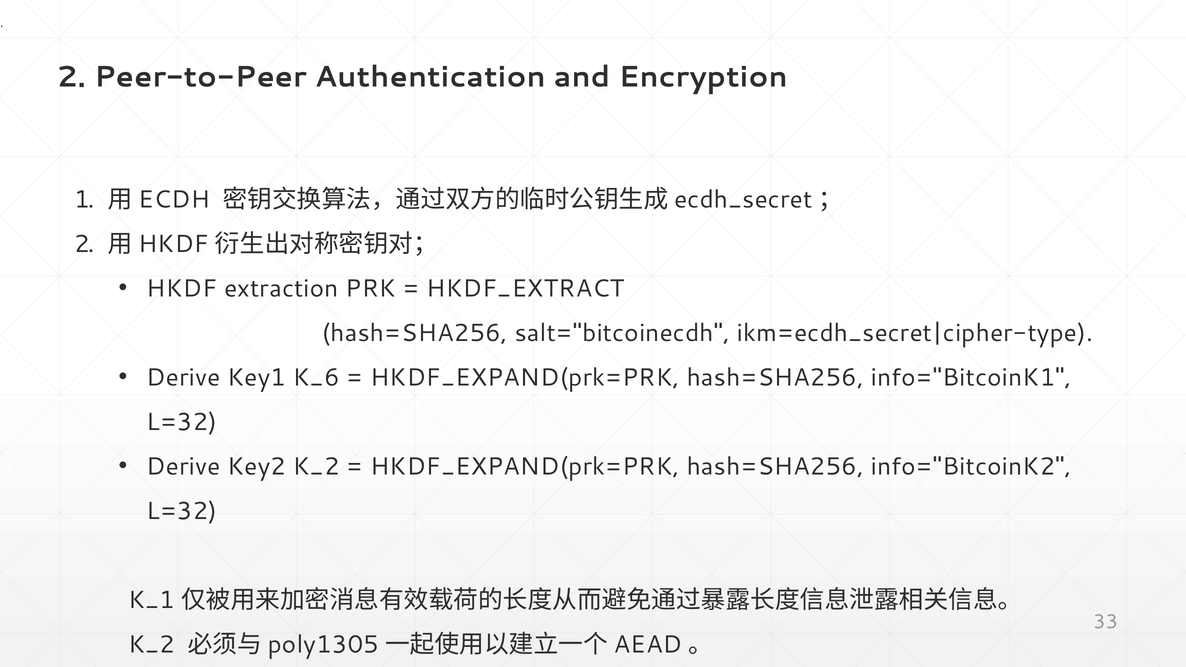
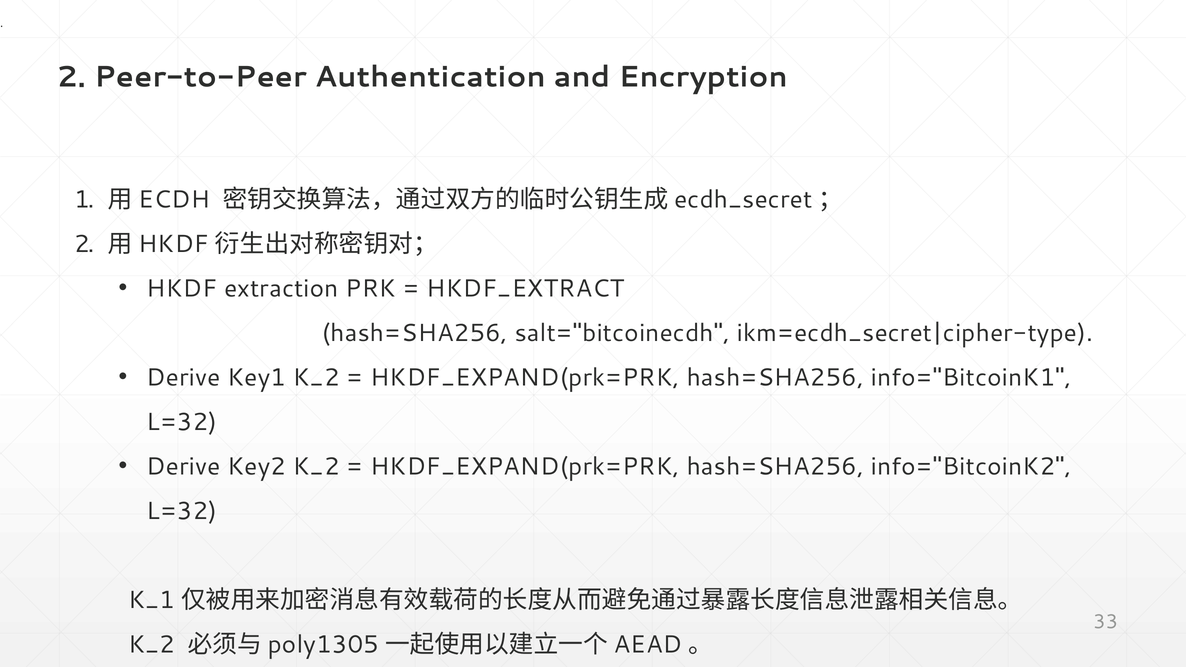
Key1 K_6: K_6 -> K_2
